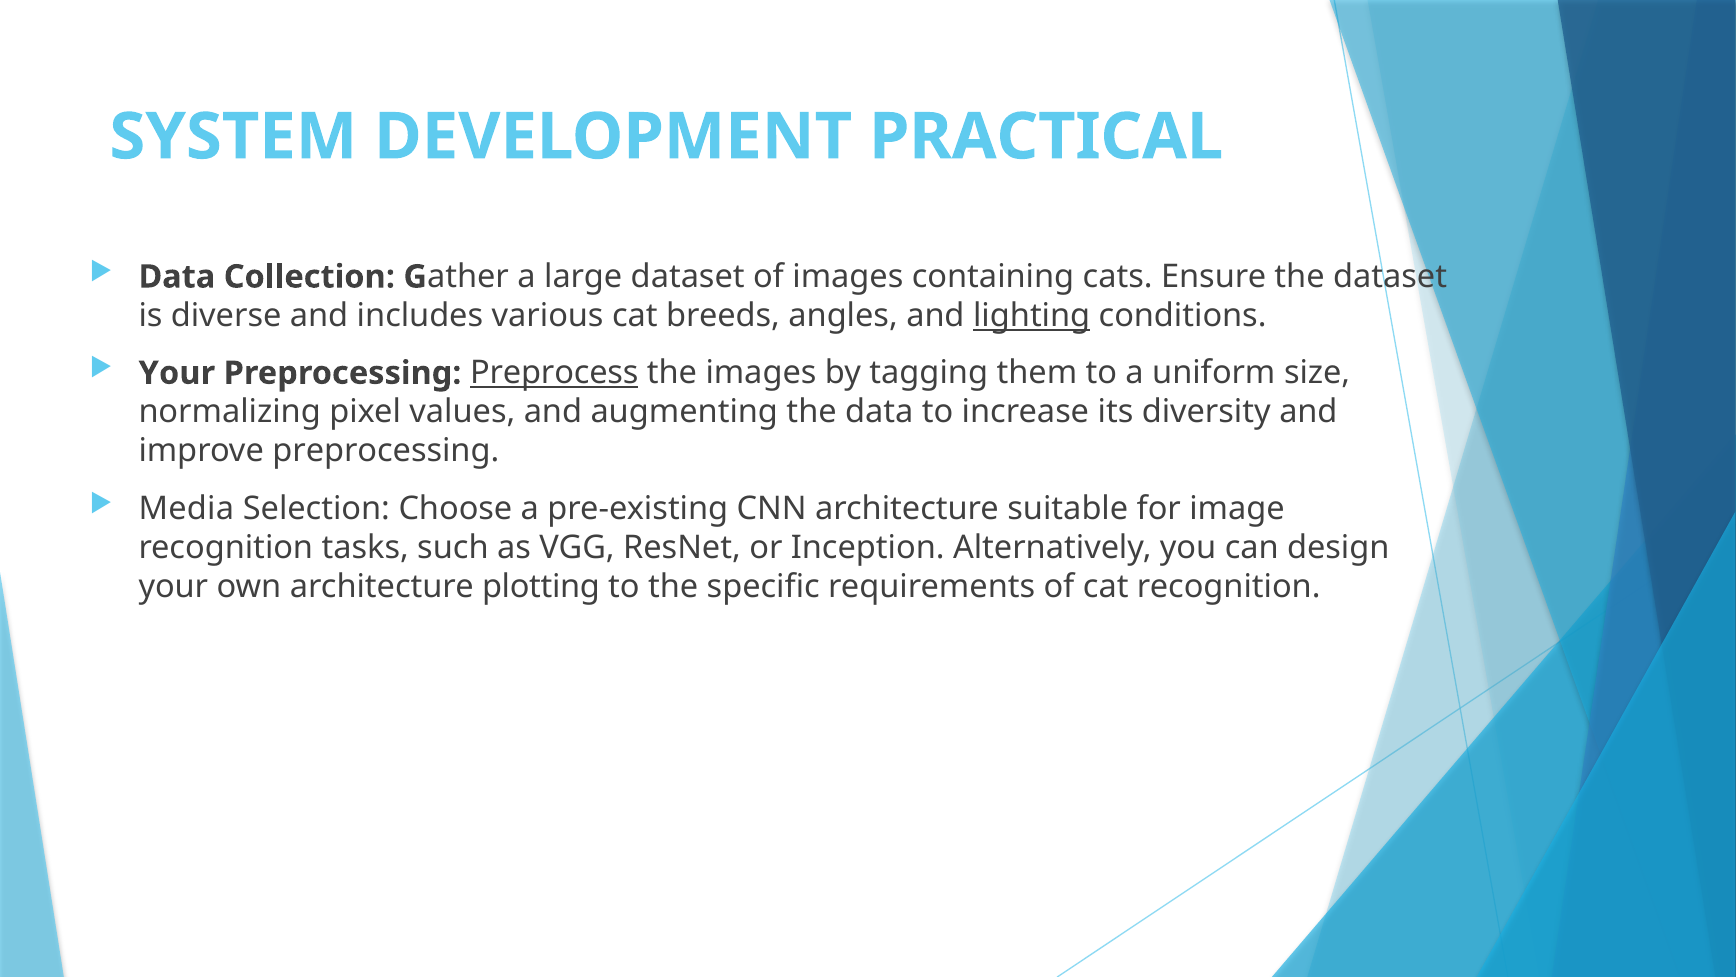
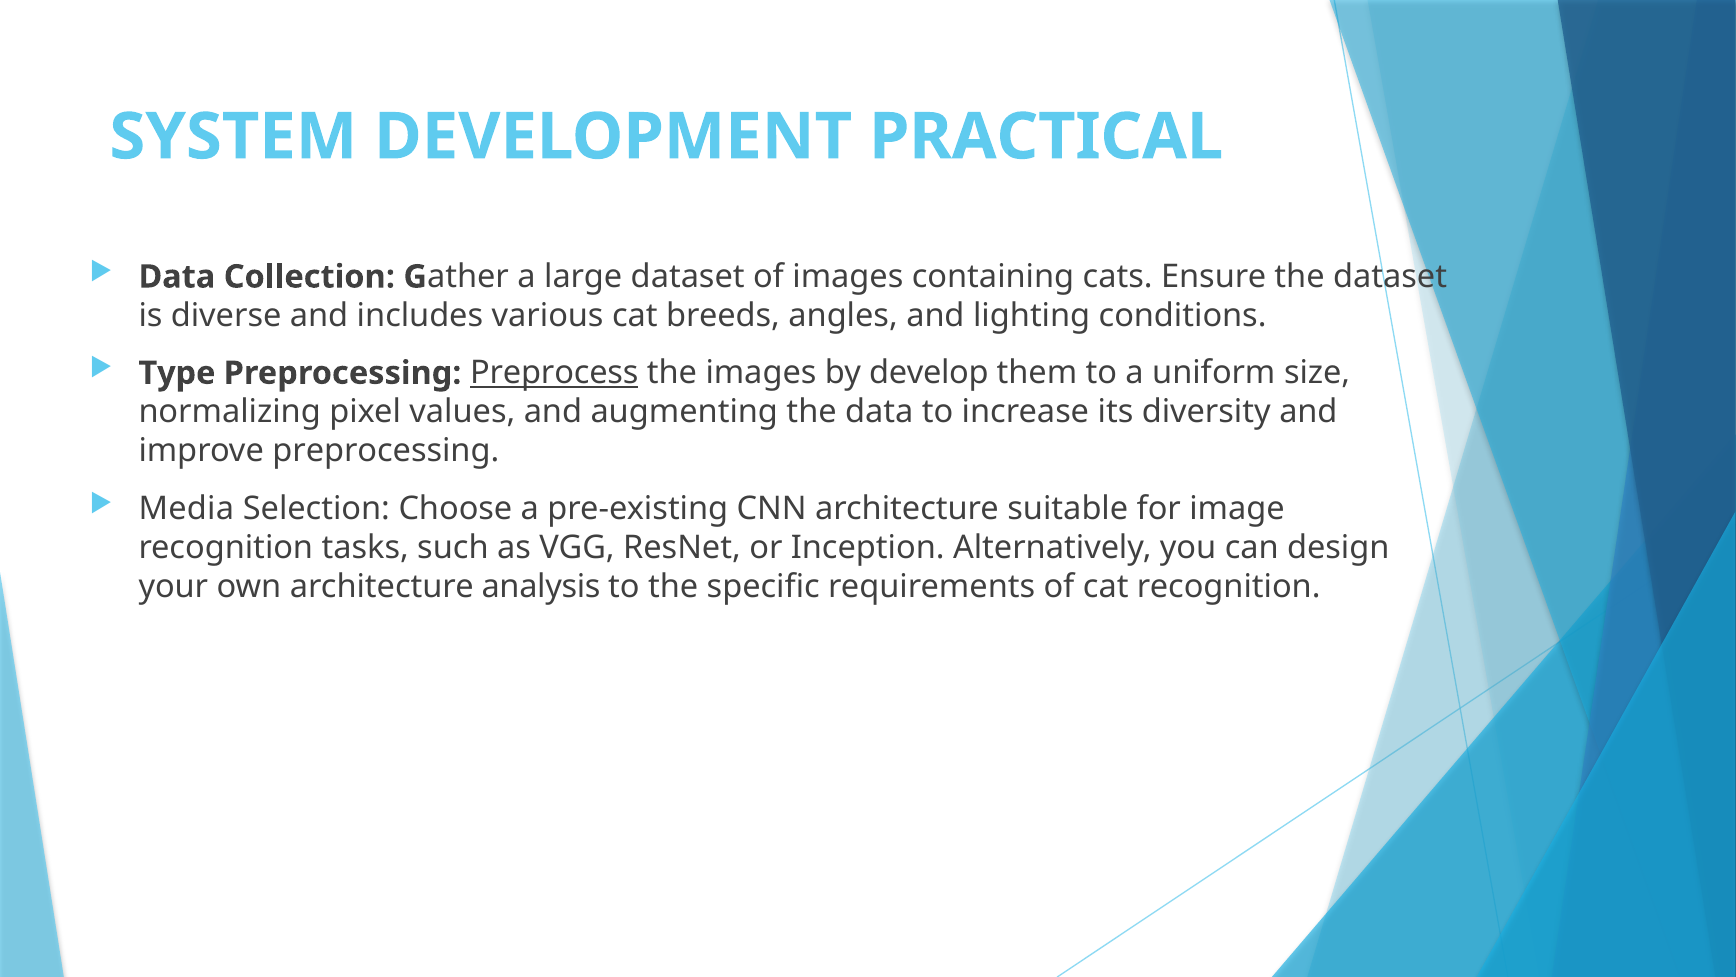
lighting underline: present -> none
Your at (177, 373): Your -> Type
tagging: tagging -> develop
plotting: plotting -> analysis
